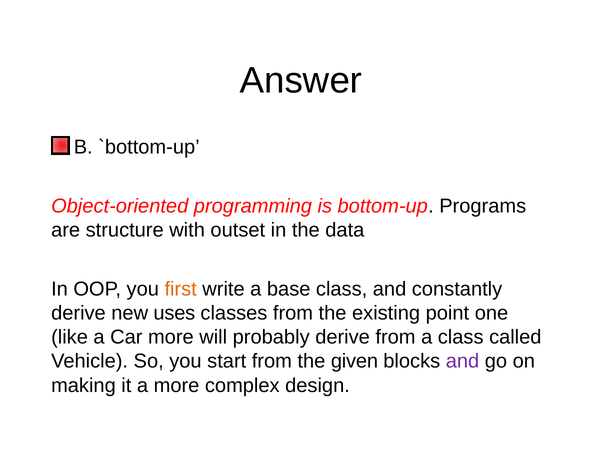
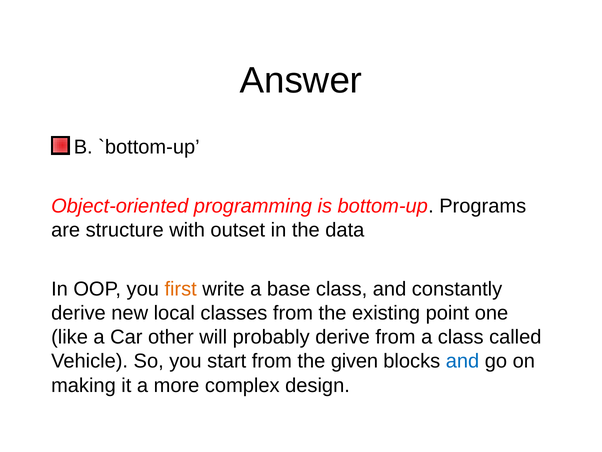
uses: uses -> local
Car more: more -> other
and at (463, 361) colour: purple -> blue
